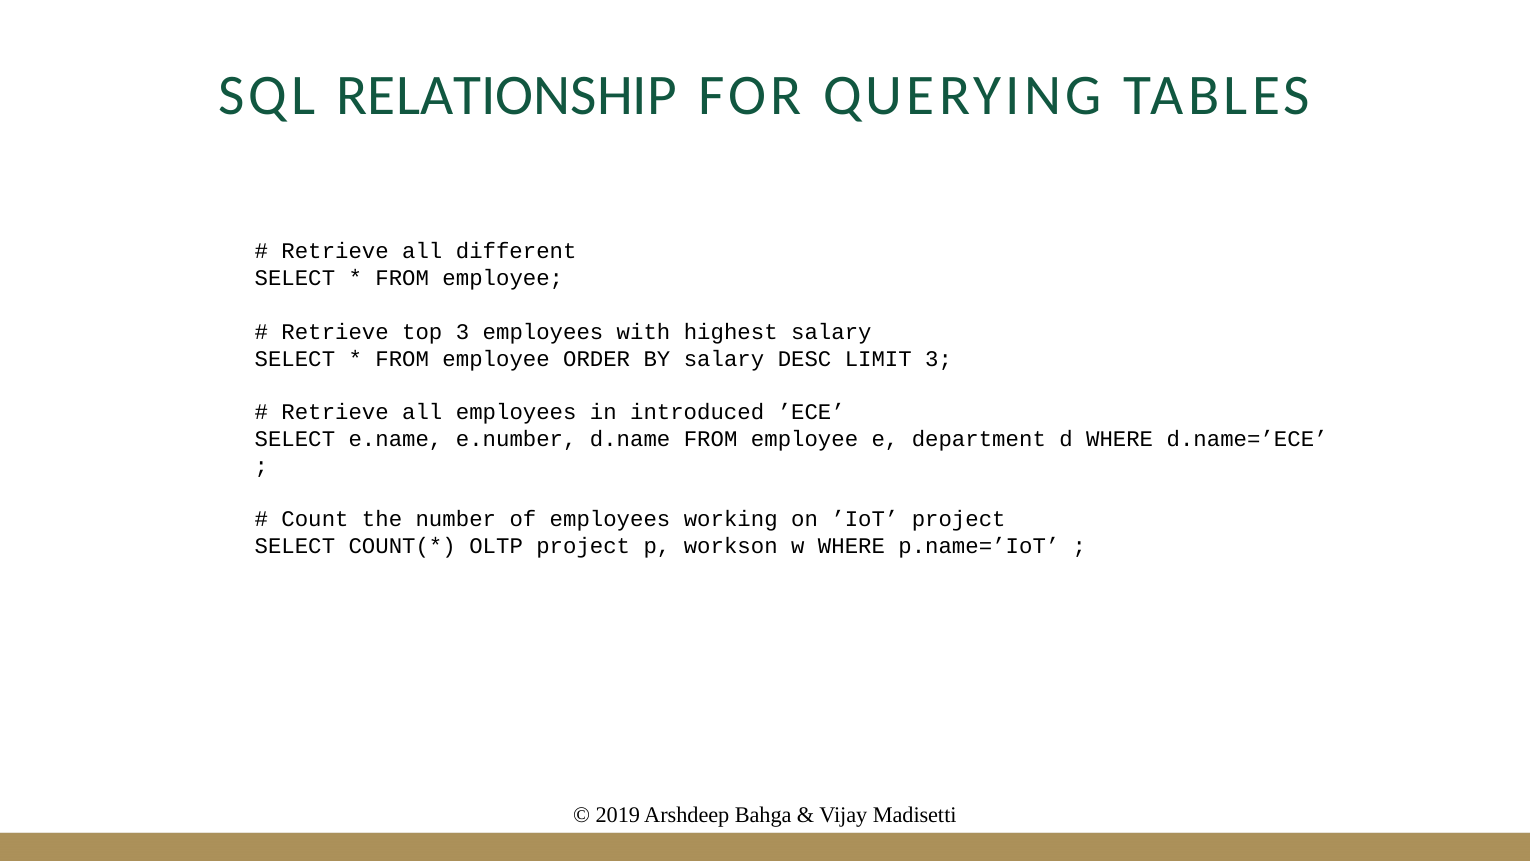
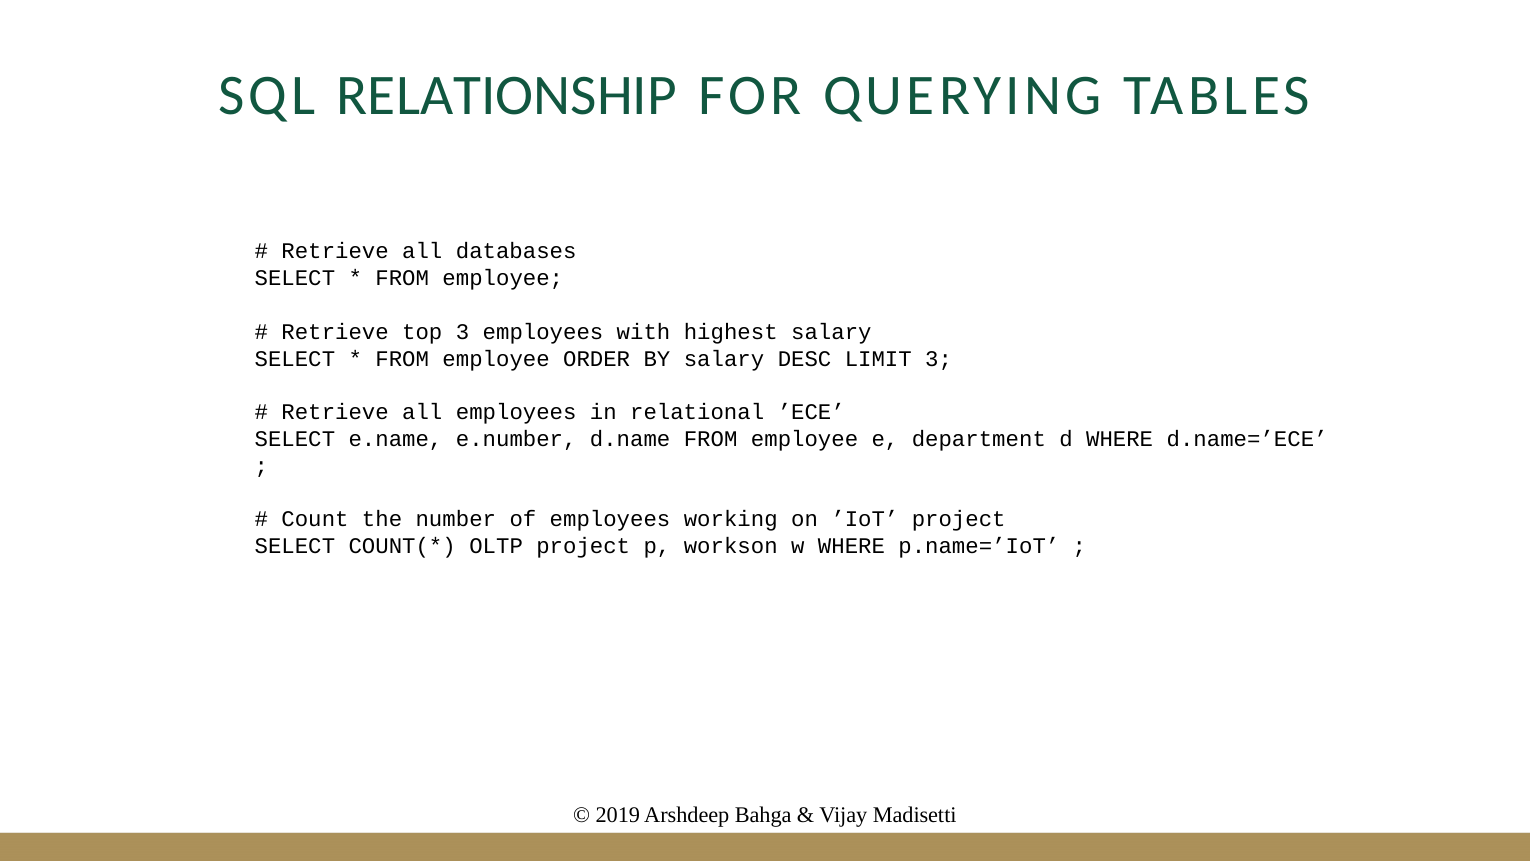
different: different -> databases
introduced: introduced -> relational
